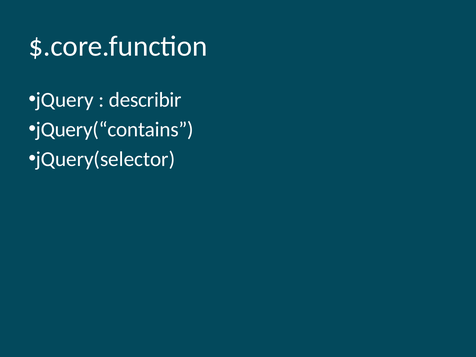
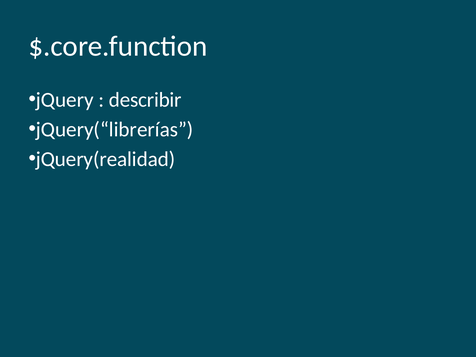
jQuery(“contains: jQuery(“contains -> jQuery(“librerías
jQuery(selector: jQuery(selector -> jQuery(realidad
